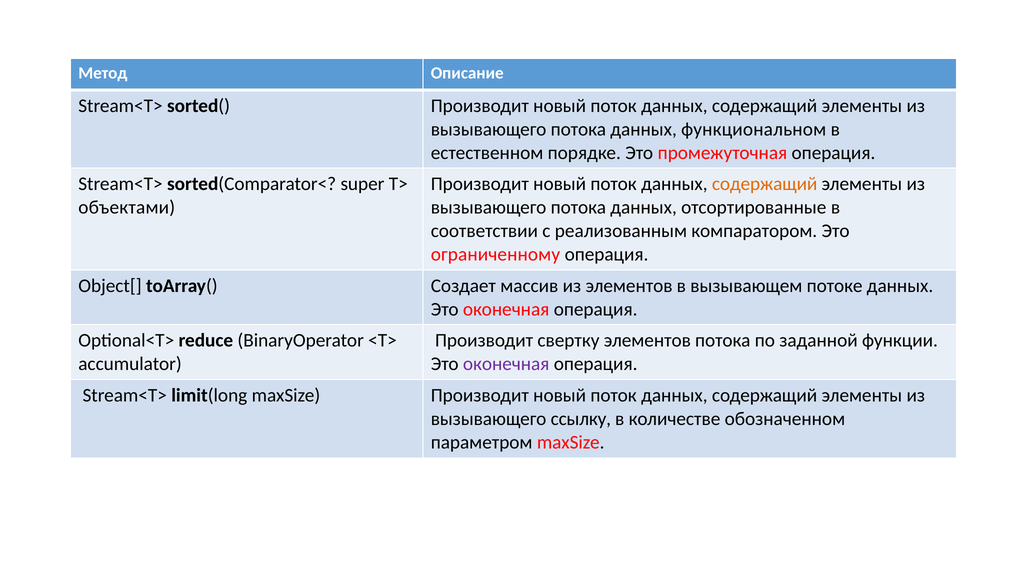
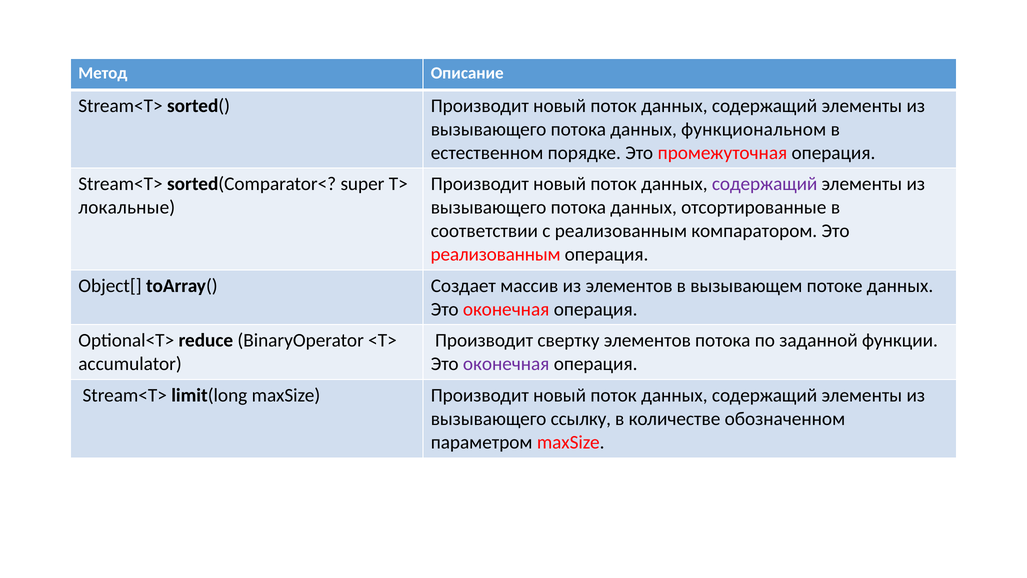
содержащий at (765, 184) colour: orange -> purple
объектами: объектами -> локальные
ограниченному at (495, 254): ограниченному -> реализованным
